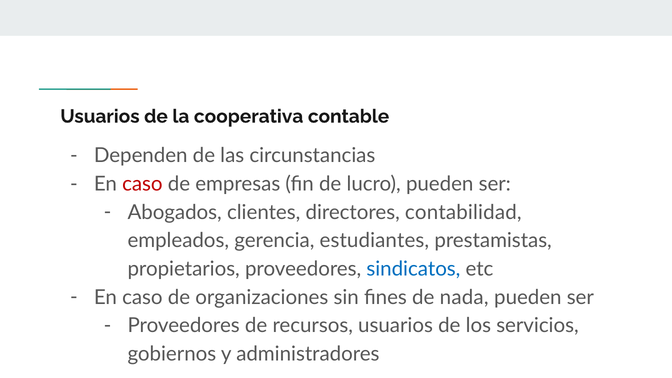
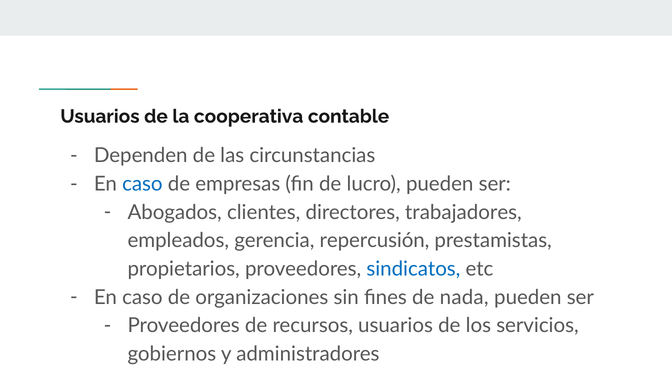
caso at (142, 184) colour: red -> blue
contabilidad: contabilidad -> trabajadores
estudiantes: estudiantes -> repercusión
